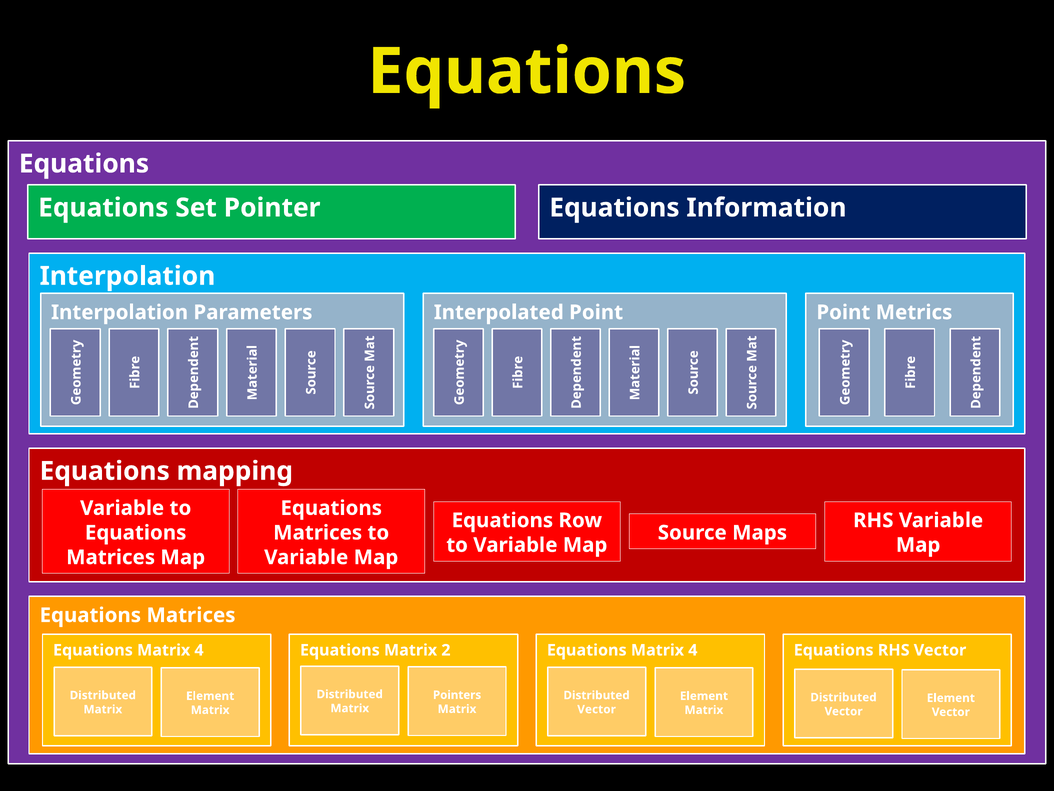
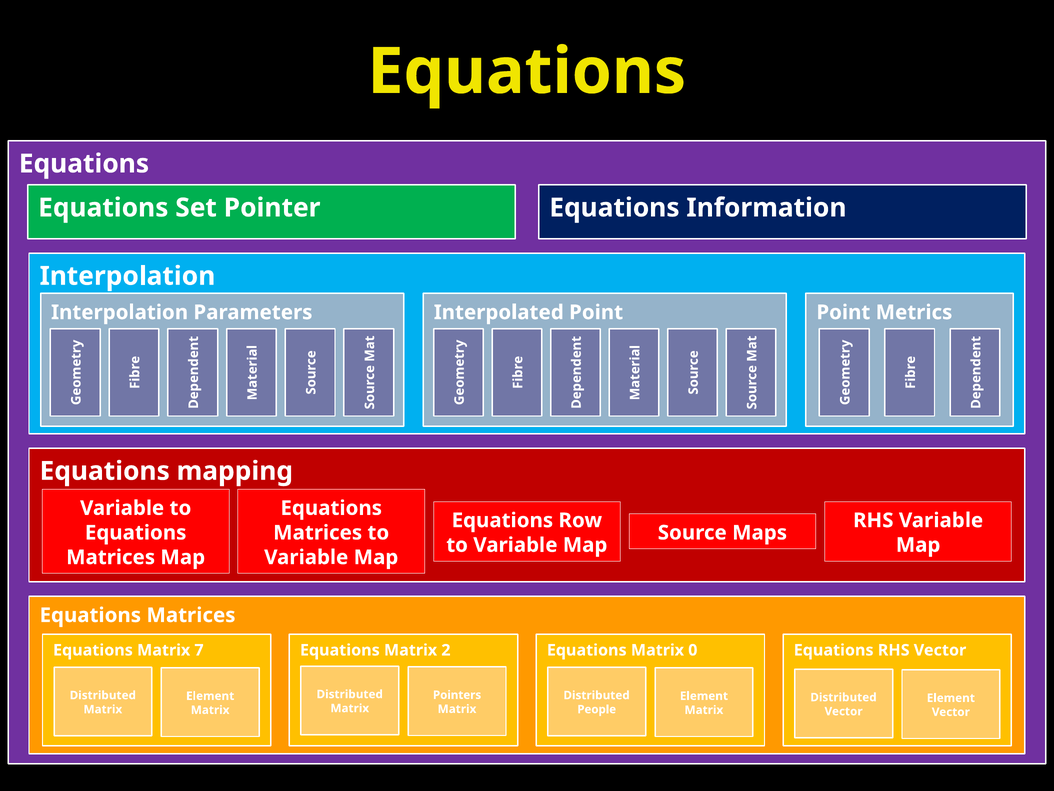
4 at (199, 650): 4 -> 7
4 at (693, 650): 4 -> 0
Vector at (597, 709): Vector -> People
